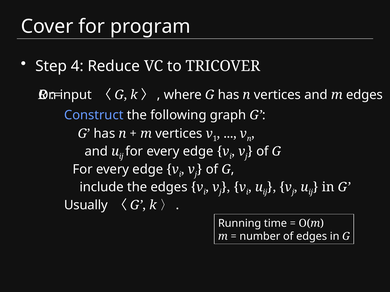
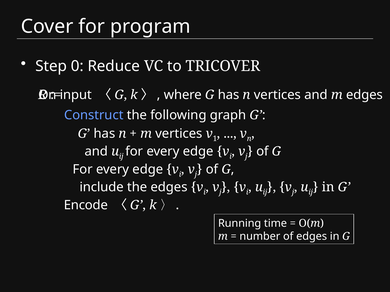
4: 4 -> 0
Usually: Usually -> Encode
